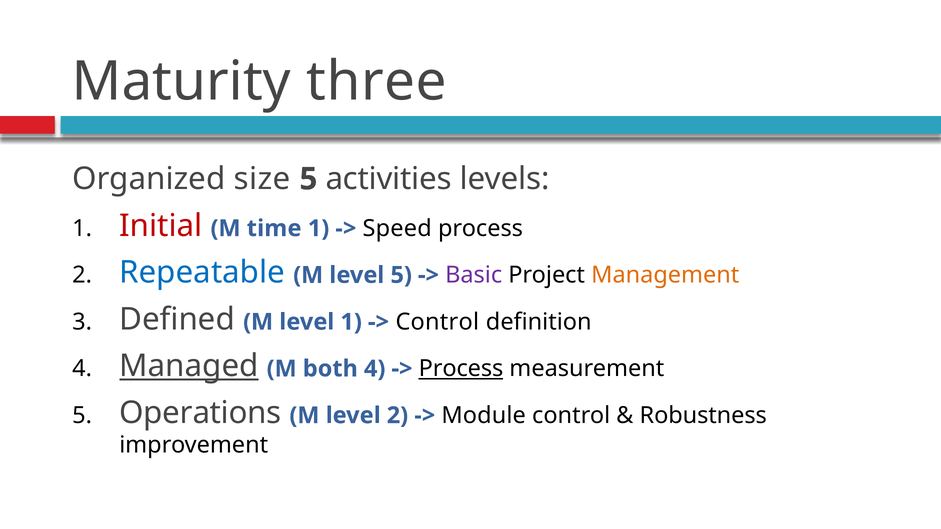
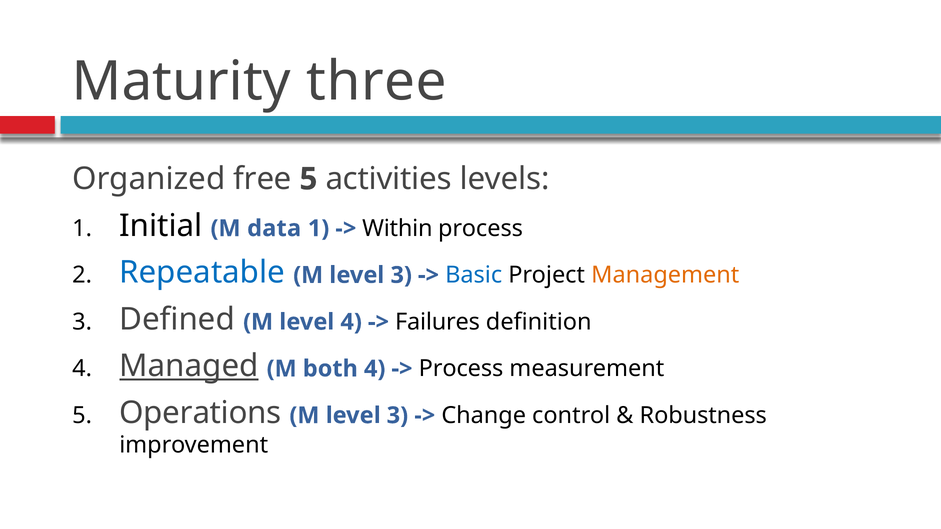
size: size -> free
Initial colour: red -> black
time: time -> data
Speed: Speed -> Within
5 at (401, 275): 5 -> 3
Basic colour: purple -> blue
level 1: 1 -> 4
Control at (437, 322): Control -> Failures
Process at (461, 369) underline: present -> none
2 at (397, 416): 2 -> 3
Module: Module -> Change
